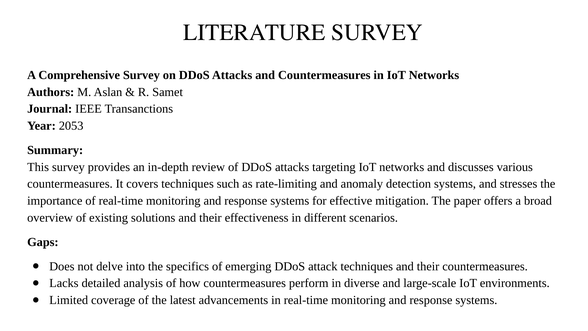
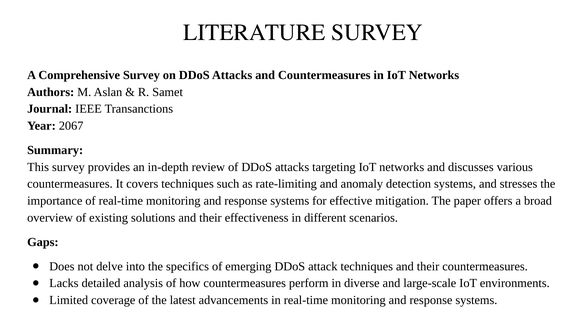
2053: 2053 -> 2067
